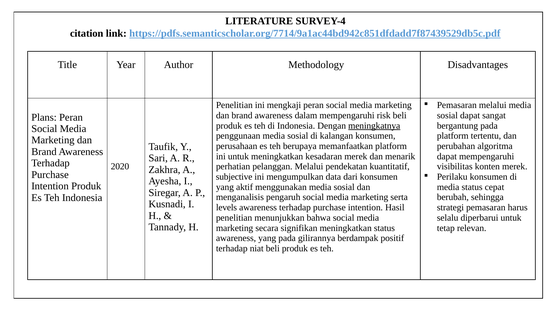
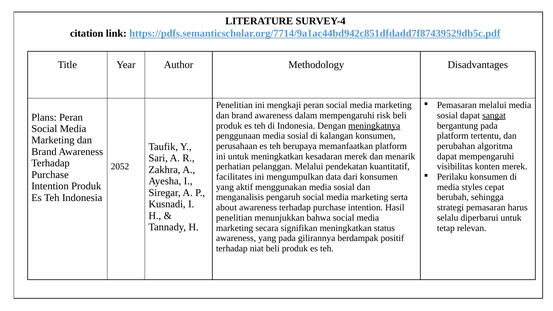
sangat underline: none -> present
2020: 2020 -> 2052
subjective: subjective -> facilitates
media status: status -> styles
levels: levels -> about
